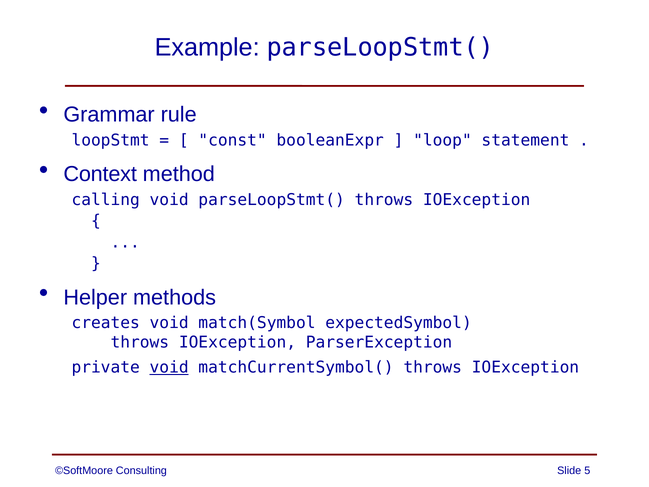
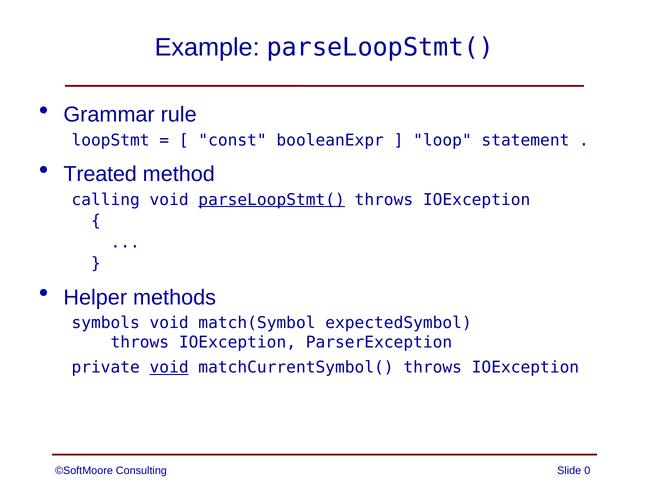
Context: Context -> Treated
parseLoopStmt( at (272, 200) underline: none -> present
creates: creates -> symbols
5: 5 -> 0
